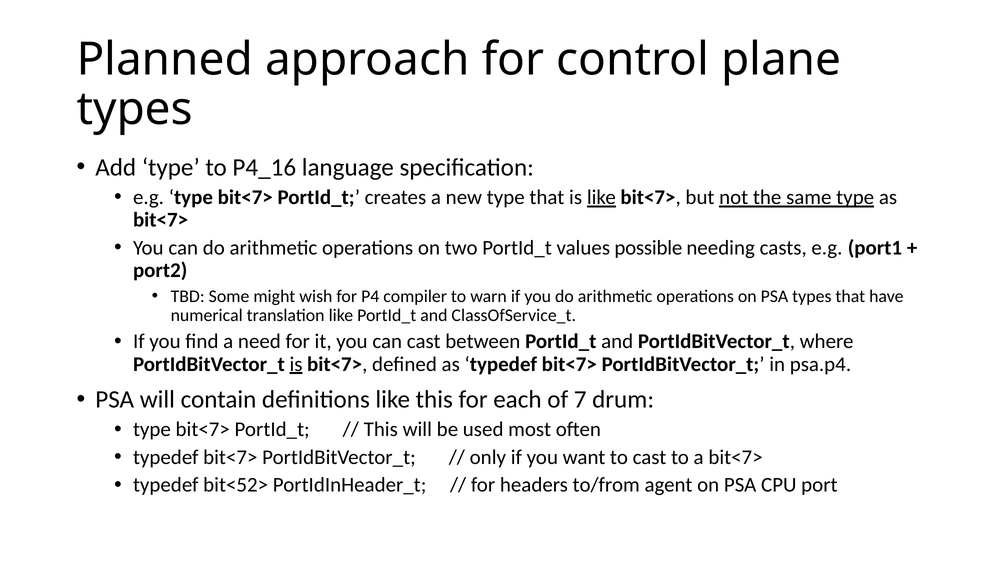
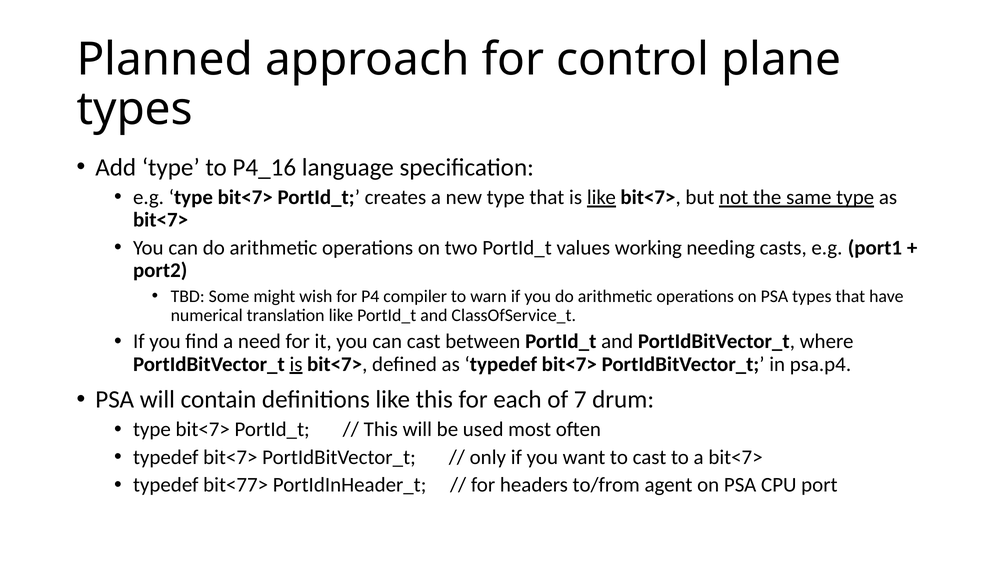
possible: possible -> working
bit<52>: bit<52> -> bit<77>
